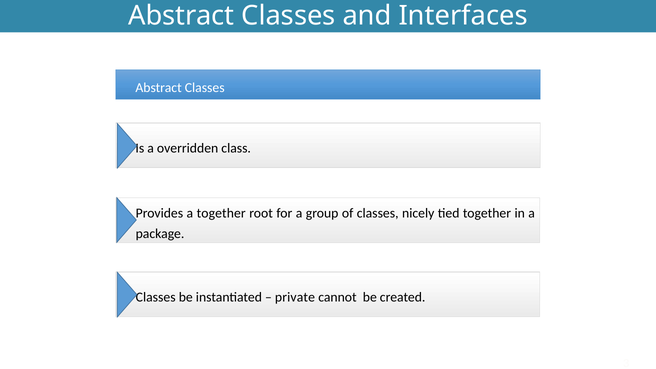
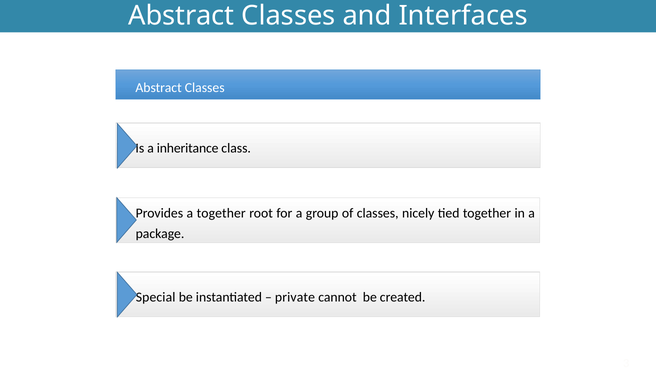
overridden: overridden -> inheritance
Classes at (156, 297): Classes -> Special
